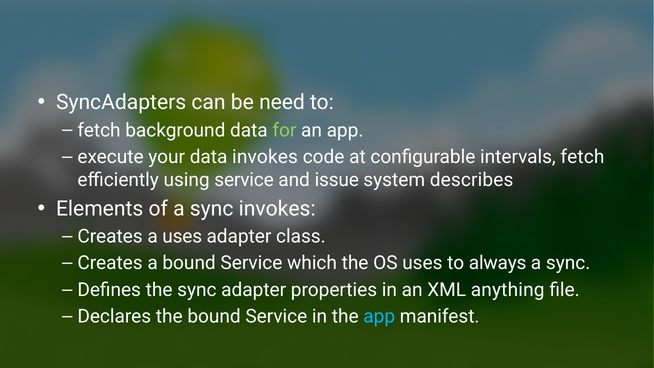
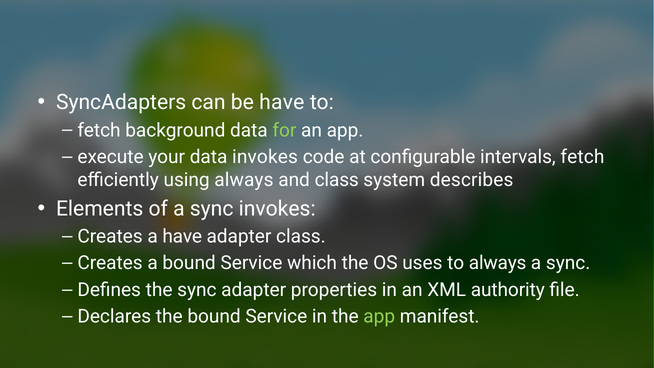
be need: need -> have
using service: service -> always
and issue: issue -> class
a uses: uses -> have
anything: anything -> authority
app at (379, 317) colour: light blue -> light green
